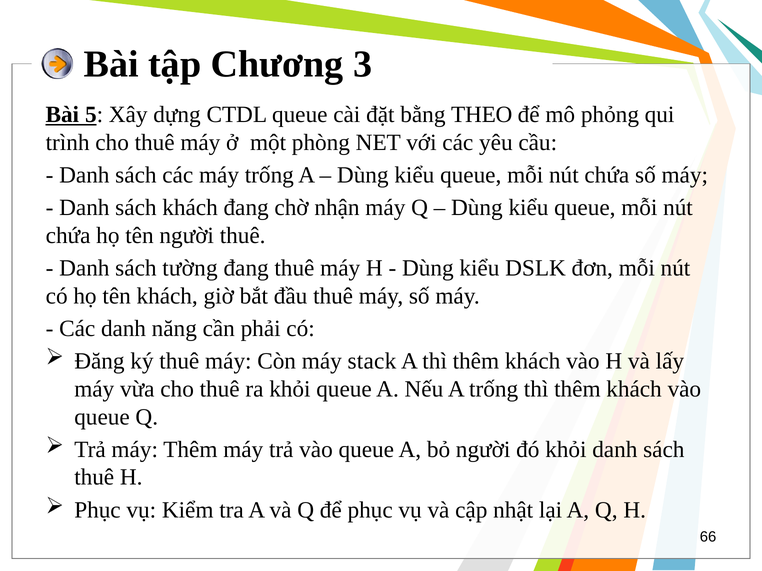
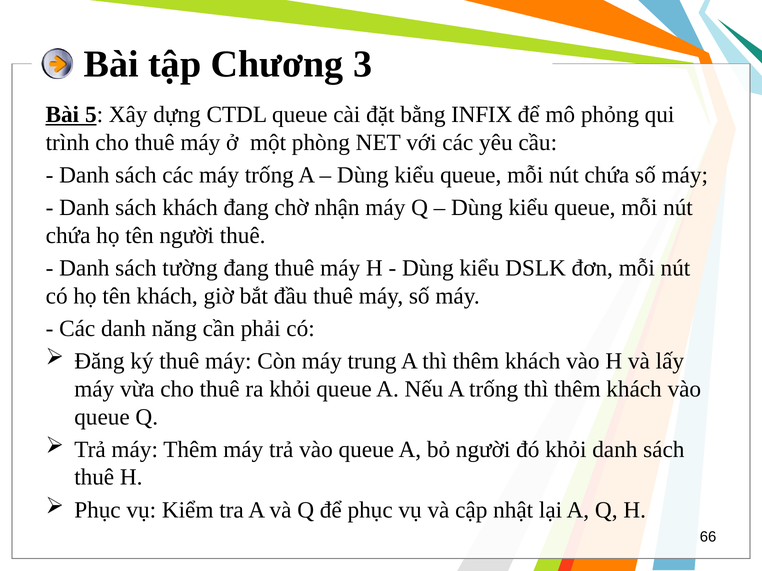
THEO: THEO -> INFIX
stack: stack -> trung
